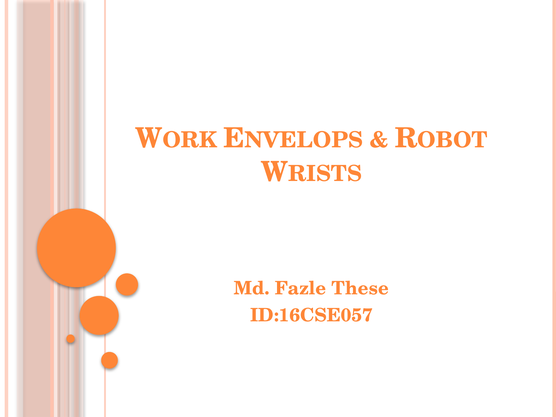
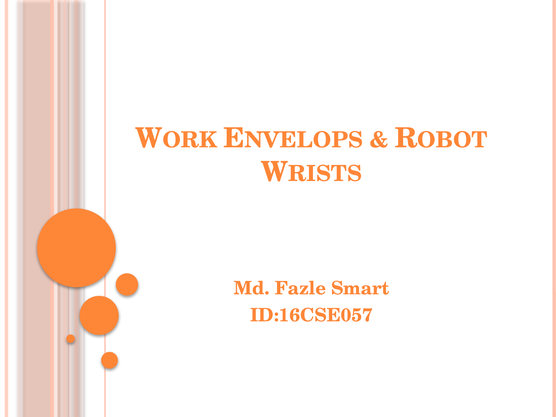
These: These -> Smart
